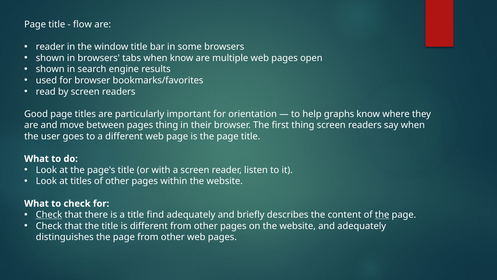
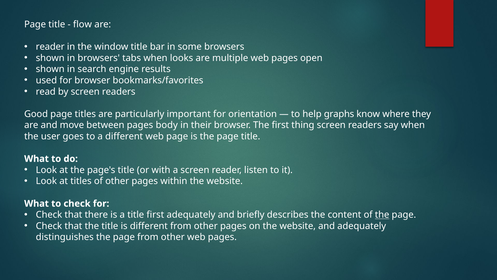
when know: know -> looks
pages thing: thing -> body
Check at (49, 214) underline: present -> none
title find: find -> first
